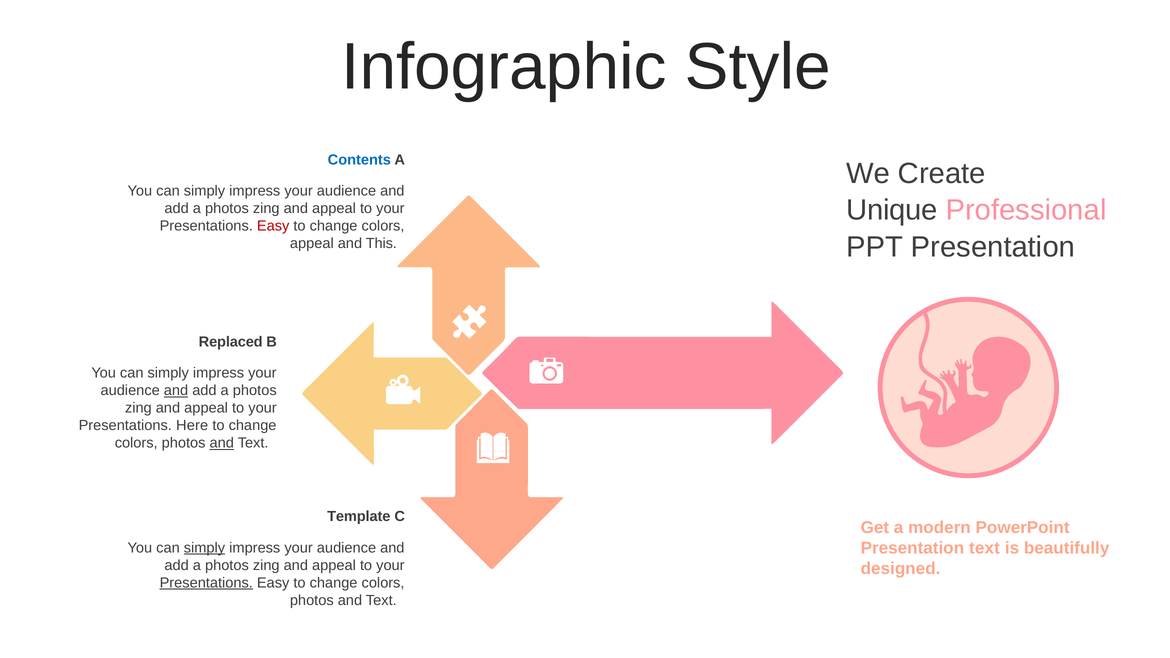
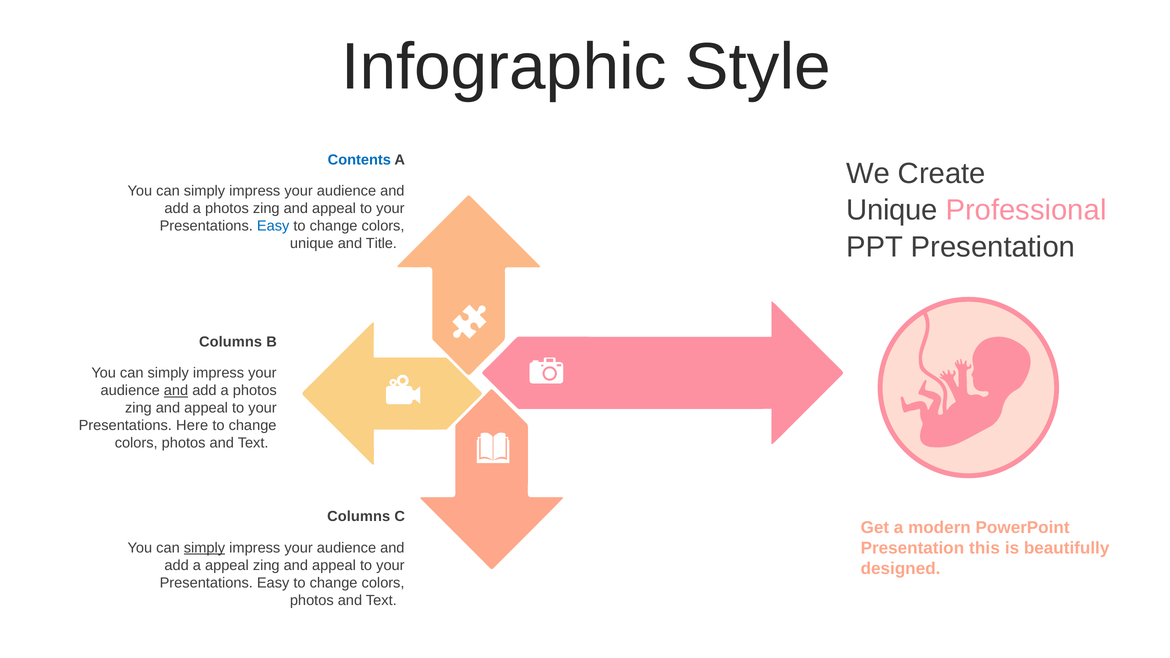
Easy at (273, 226) colour: red -> blue
appeal at (312, 244): appeal -> unique
This: This -> Title
Replaced at (231, 342): Replaced -> Columns
and at (222, 443) underline: present -> none
Template at (359, 517): Template -> Columns
Presentation text: text -> this
photos at (227, 565): photos -> appeal
Presentations at (206, 583) underline: present -> none
